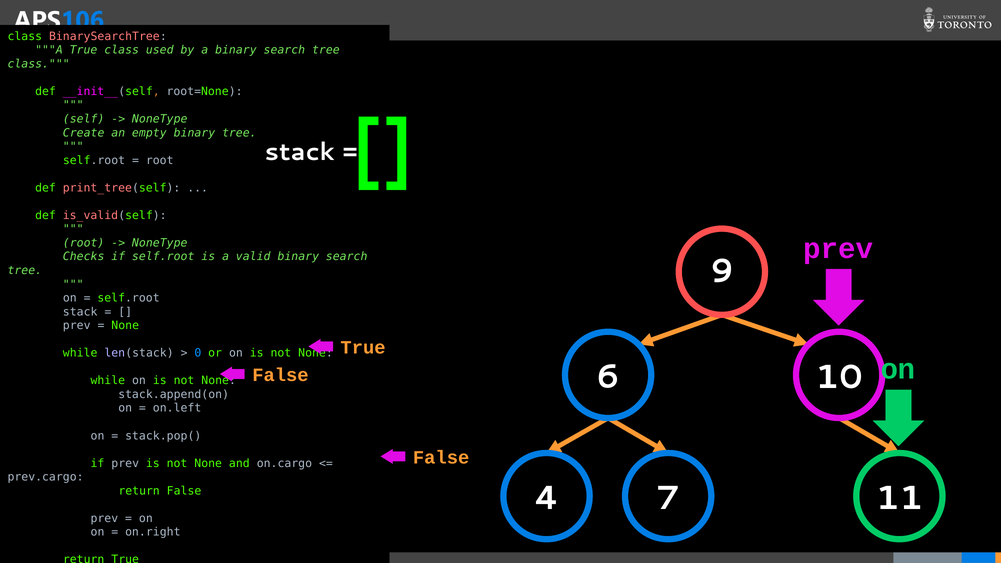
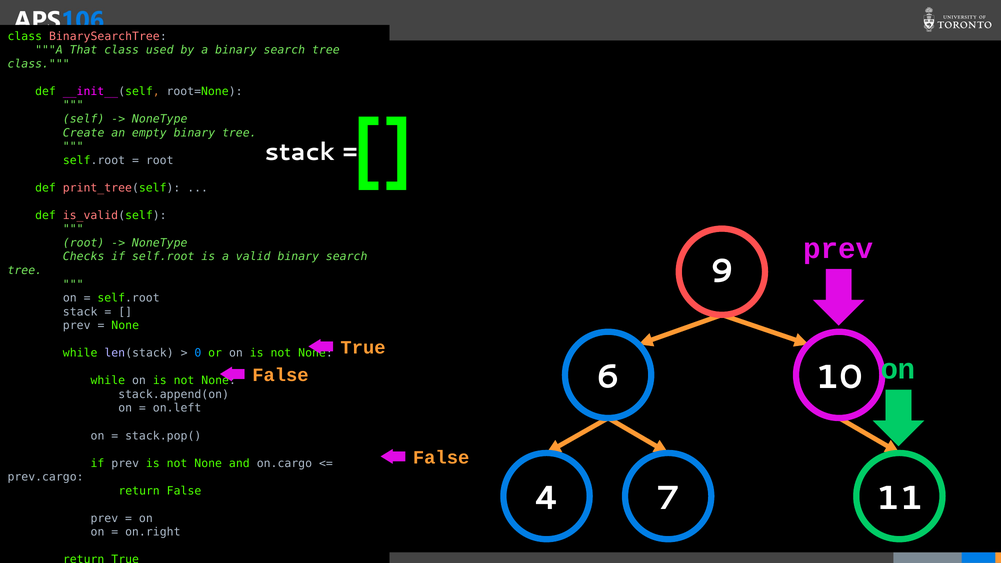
A True: True -> That
